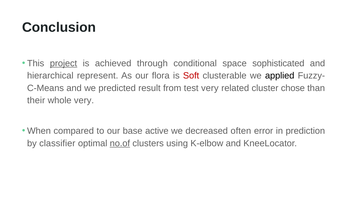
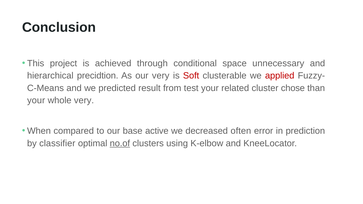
project underline: present -> none
sophisticated: sophisticated -> unnecessary
represent: represent -> precidtion
our flora: flora -> very
applied colour: black -> red
test very: very -> your
their at (36, 101): their -> your
